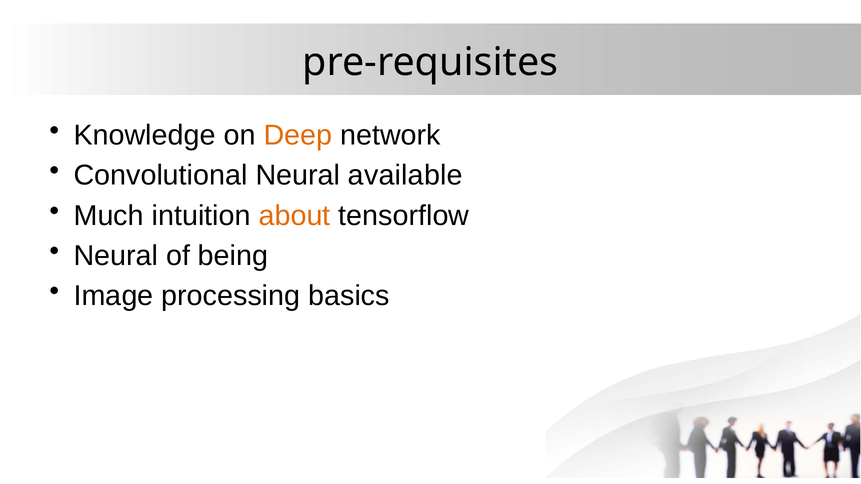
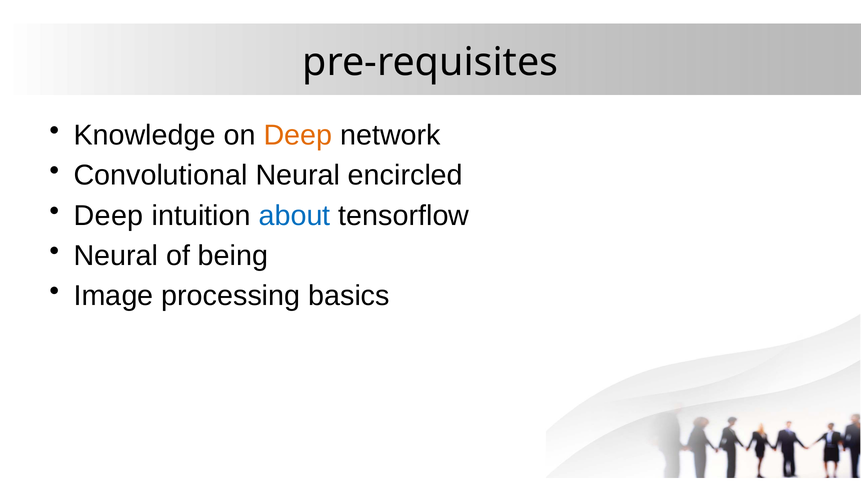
available: available -> encircled
Much at (109, 216): Much -> Deep
about colour: orange -> blue
